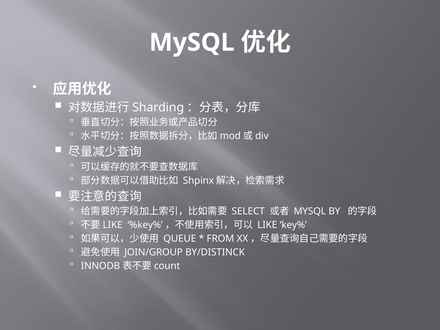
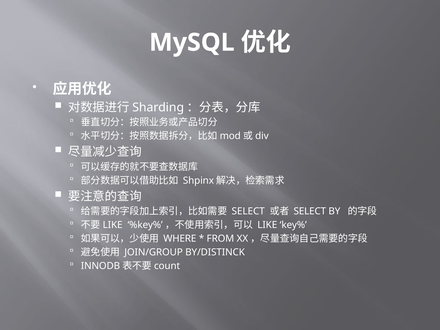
MYSQL at (310, 211): MYSQL -> SELECT
QUEUE: QUEUE -> WHERE
